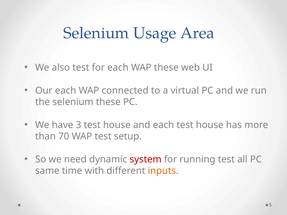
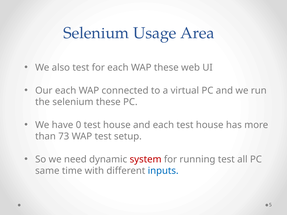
3: 3 -> 0
70: 70 -> 73
inputs colour: orange -> blue
